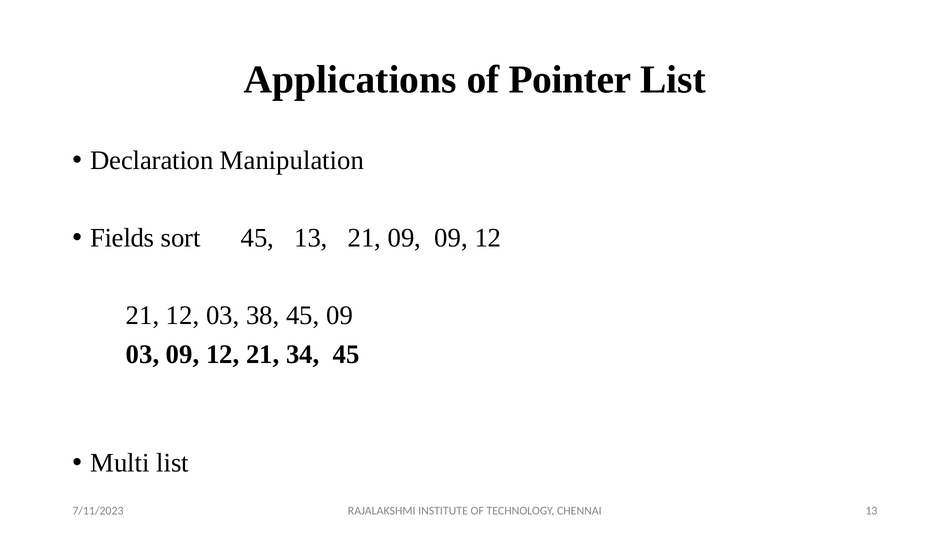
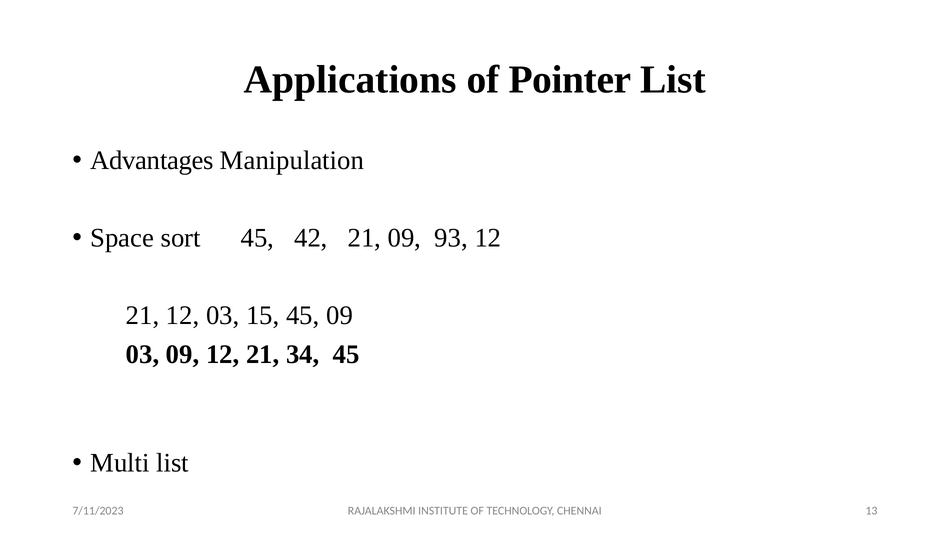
Declaration: Declaration -> Advantages
Fields: Fields -> Space
45 13: 13 -> 42
09 09: 09 -> 93
38: 38 -> 15
